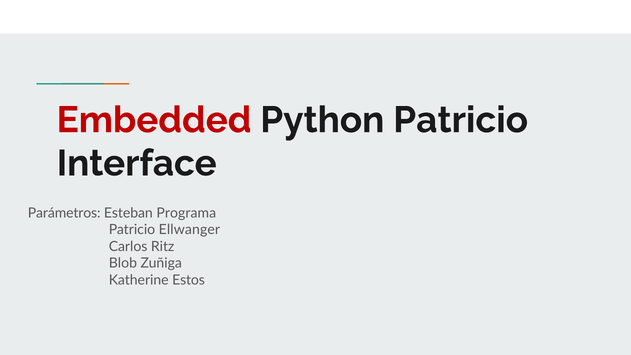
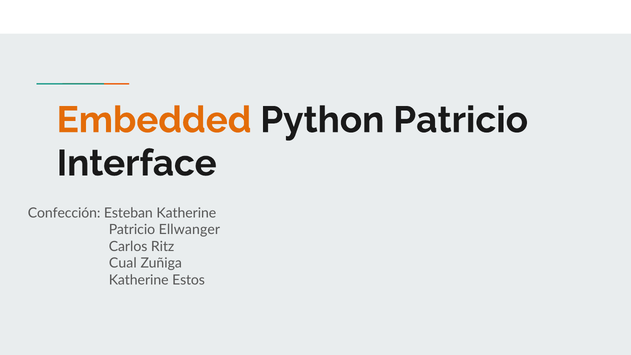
Embedded colour: red -> orange
Parámetros: Parámetros -> Confección
Esteban Programa: Programa -> Katherine
Blob: Blob -> Cual
